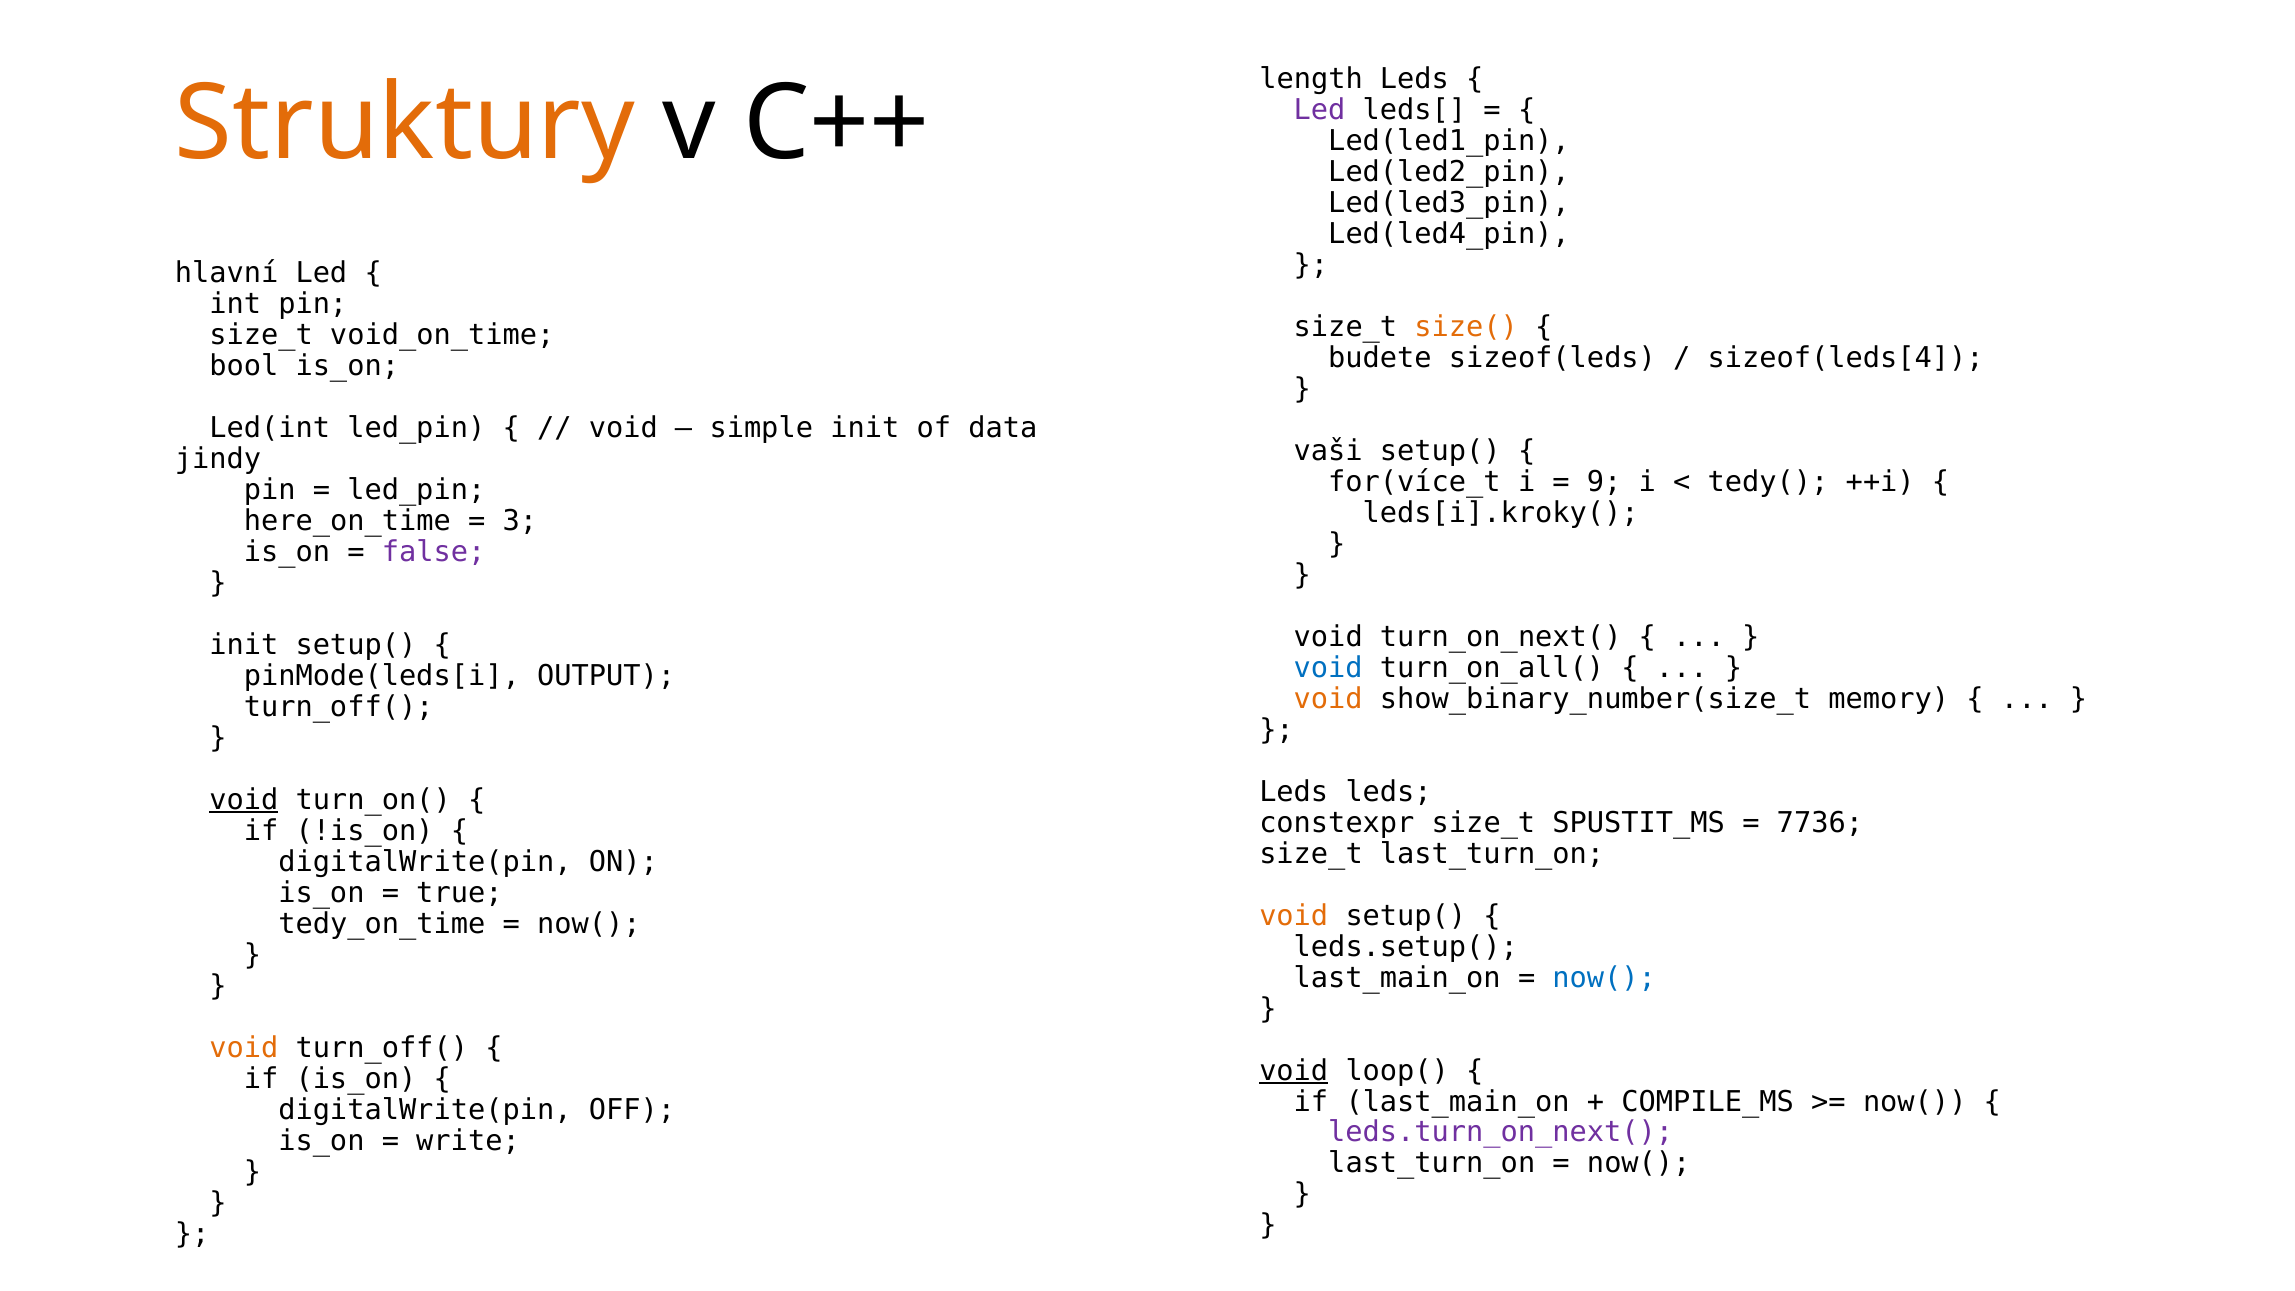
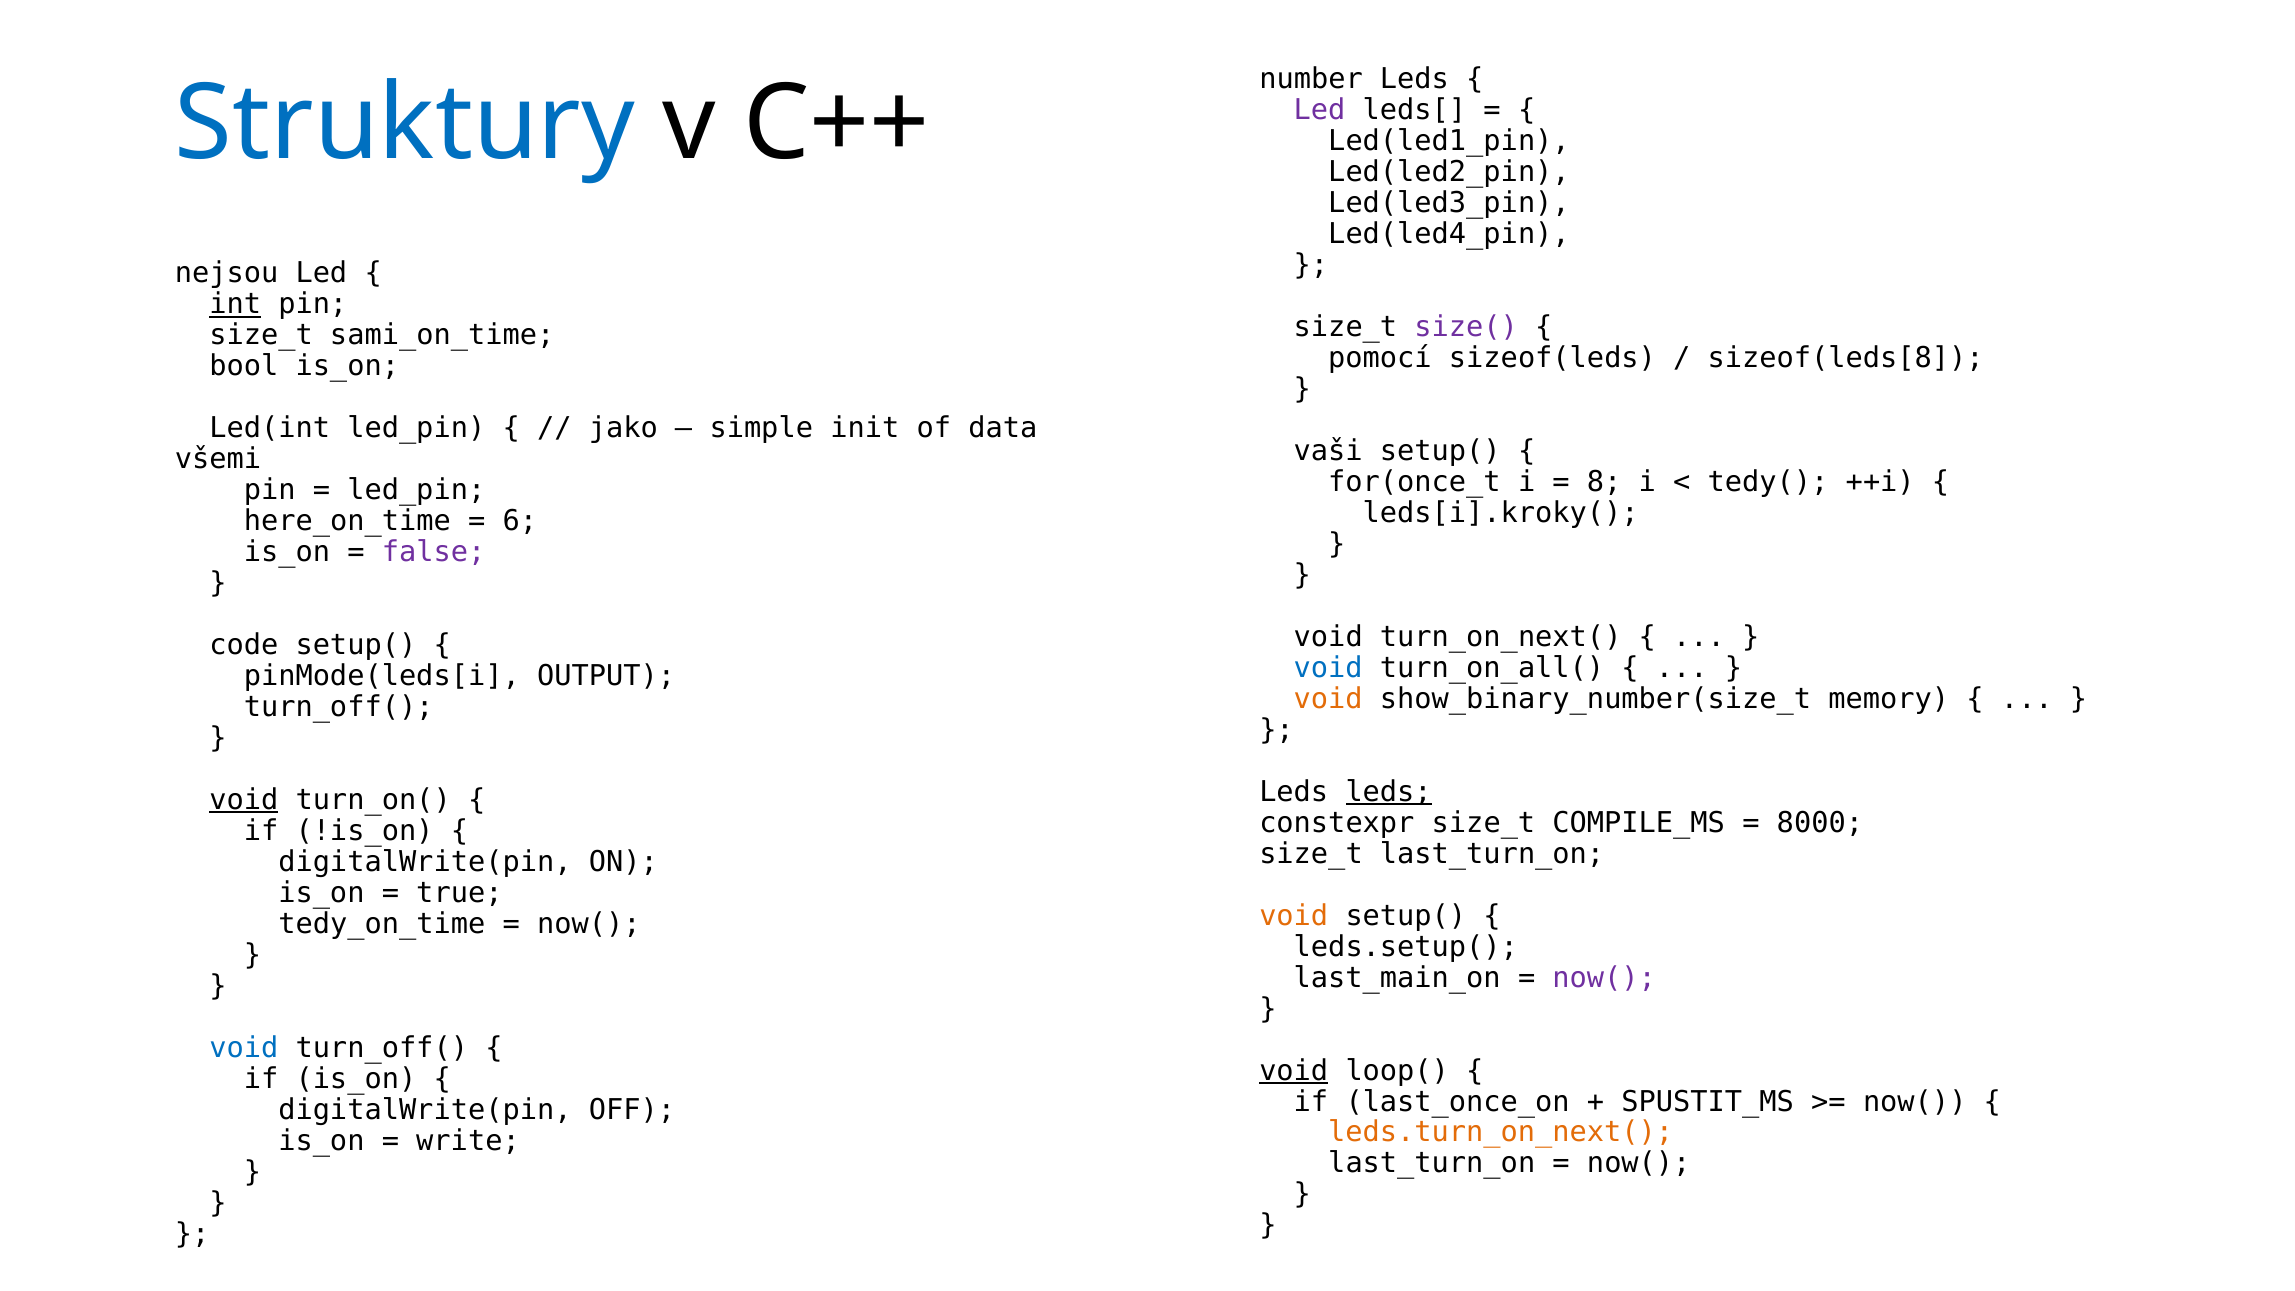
length: length -> number
Struktury colour: orange -> blue
hlavní: hlavní -> nejsou
int underline: none -> present
size( colour: orange -> purple
void_on_time: void_on_time -> sami_on_time
budete: budete -> pomocí
sizeof(leds[4: sizeof(leds[4 -> sizeof(leds[8
void at (623, 428): void -> jako
jindy: jindy -> všemi
for(více_t: for(více_t -> for(once_t
9: 9 -> 8
3: 3 -> 6
init at (244, 645): init -> code
leds at (1389, 792) underline: none -> present
SPUSTIT_MS: SPUSTIT_MS -> COMPILE_MS
7736: 7736 -> 8000
now( at (1604, 978) colour: blue -> purple
void at (244, 1048) colour: orange -> blue
if last_main_on: last_main_on -> last_once_on
COMPILE_MS: COMPILE_MS -> SPUSTIT_MS
leds.turn_on_next( colour: purple -> orange
